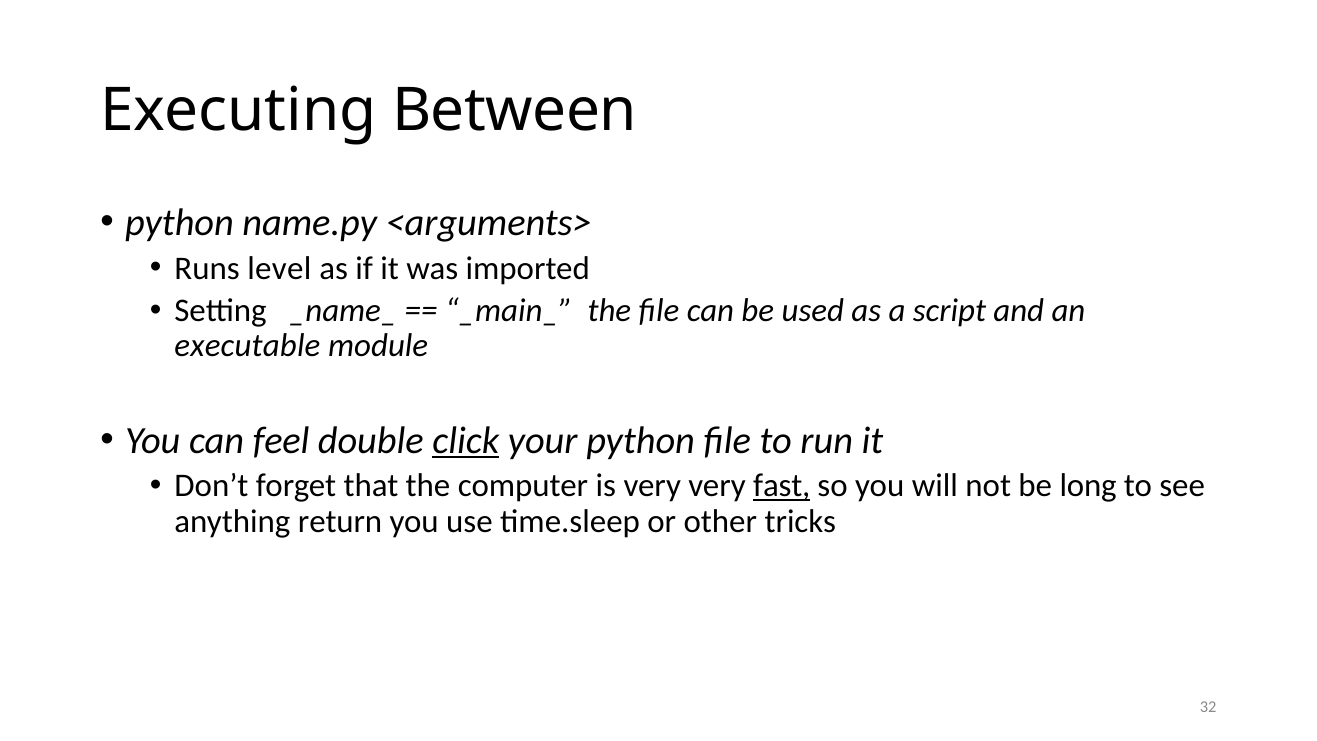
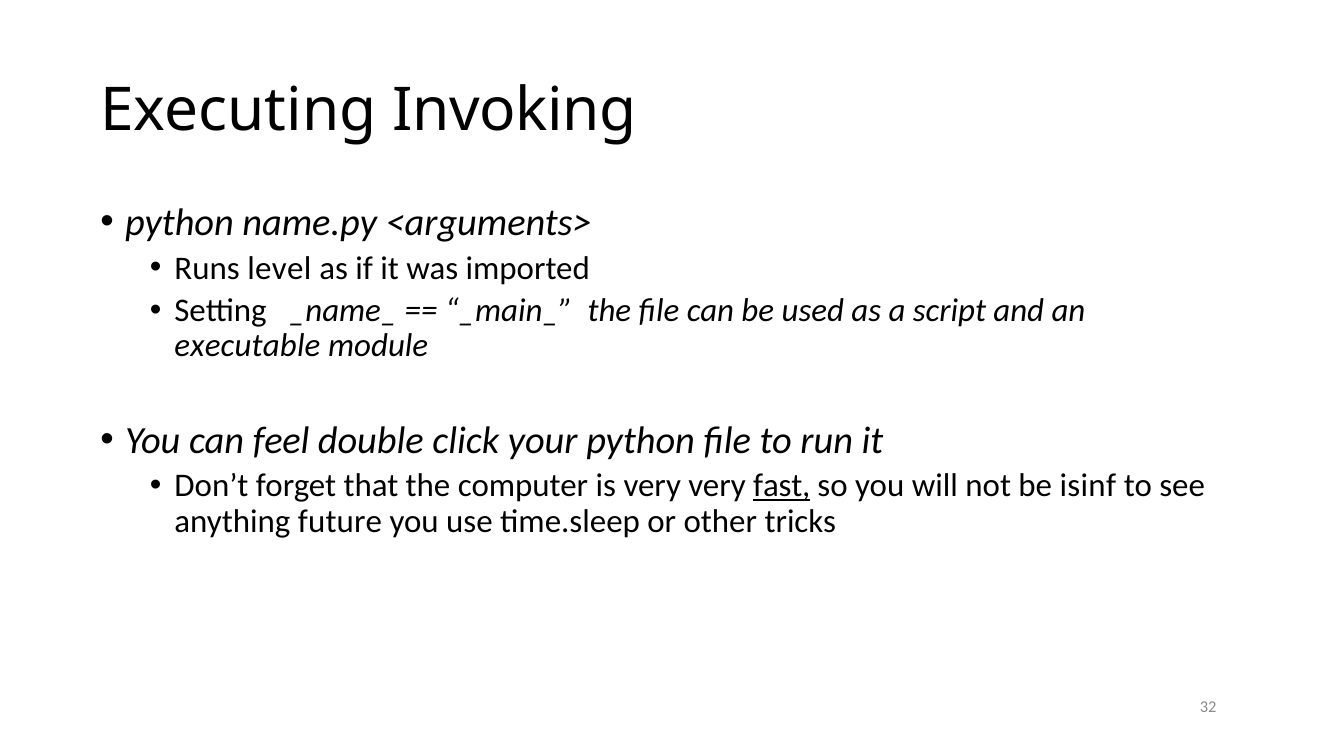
Between: Between -> Invoking
click underline: present -> none
long: long -> isinf
return: return -> future
